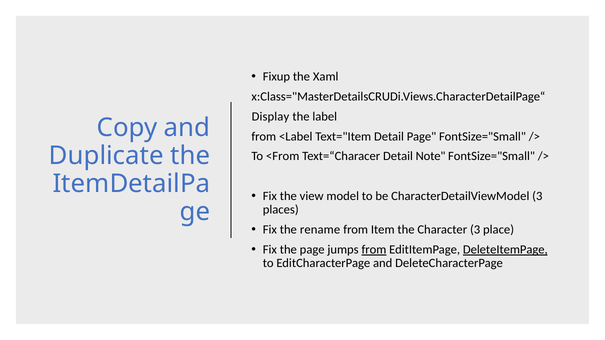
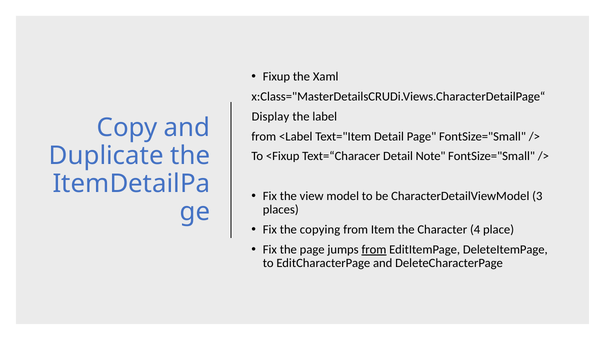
<From: <From -> <Fixup
rename: rename -> copying
Character 3: 3 -> 4
DeleteItemPage underline: present -> none
